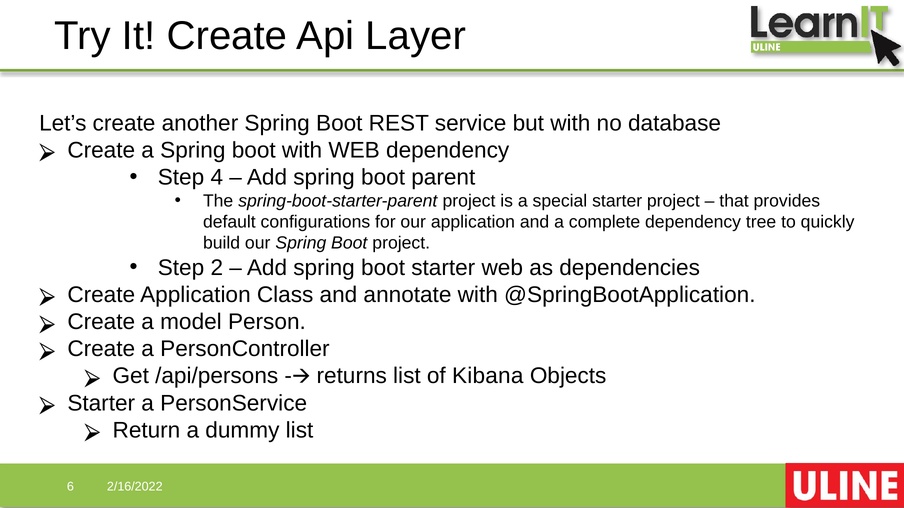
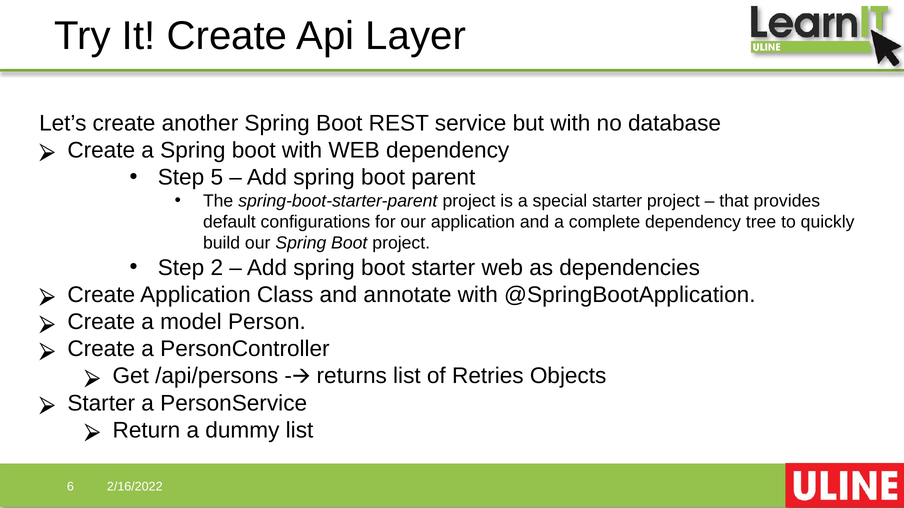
4: 4 -> 5
Kibana: Kibana -> Retries
